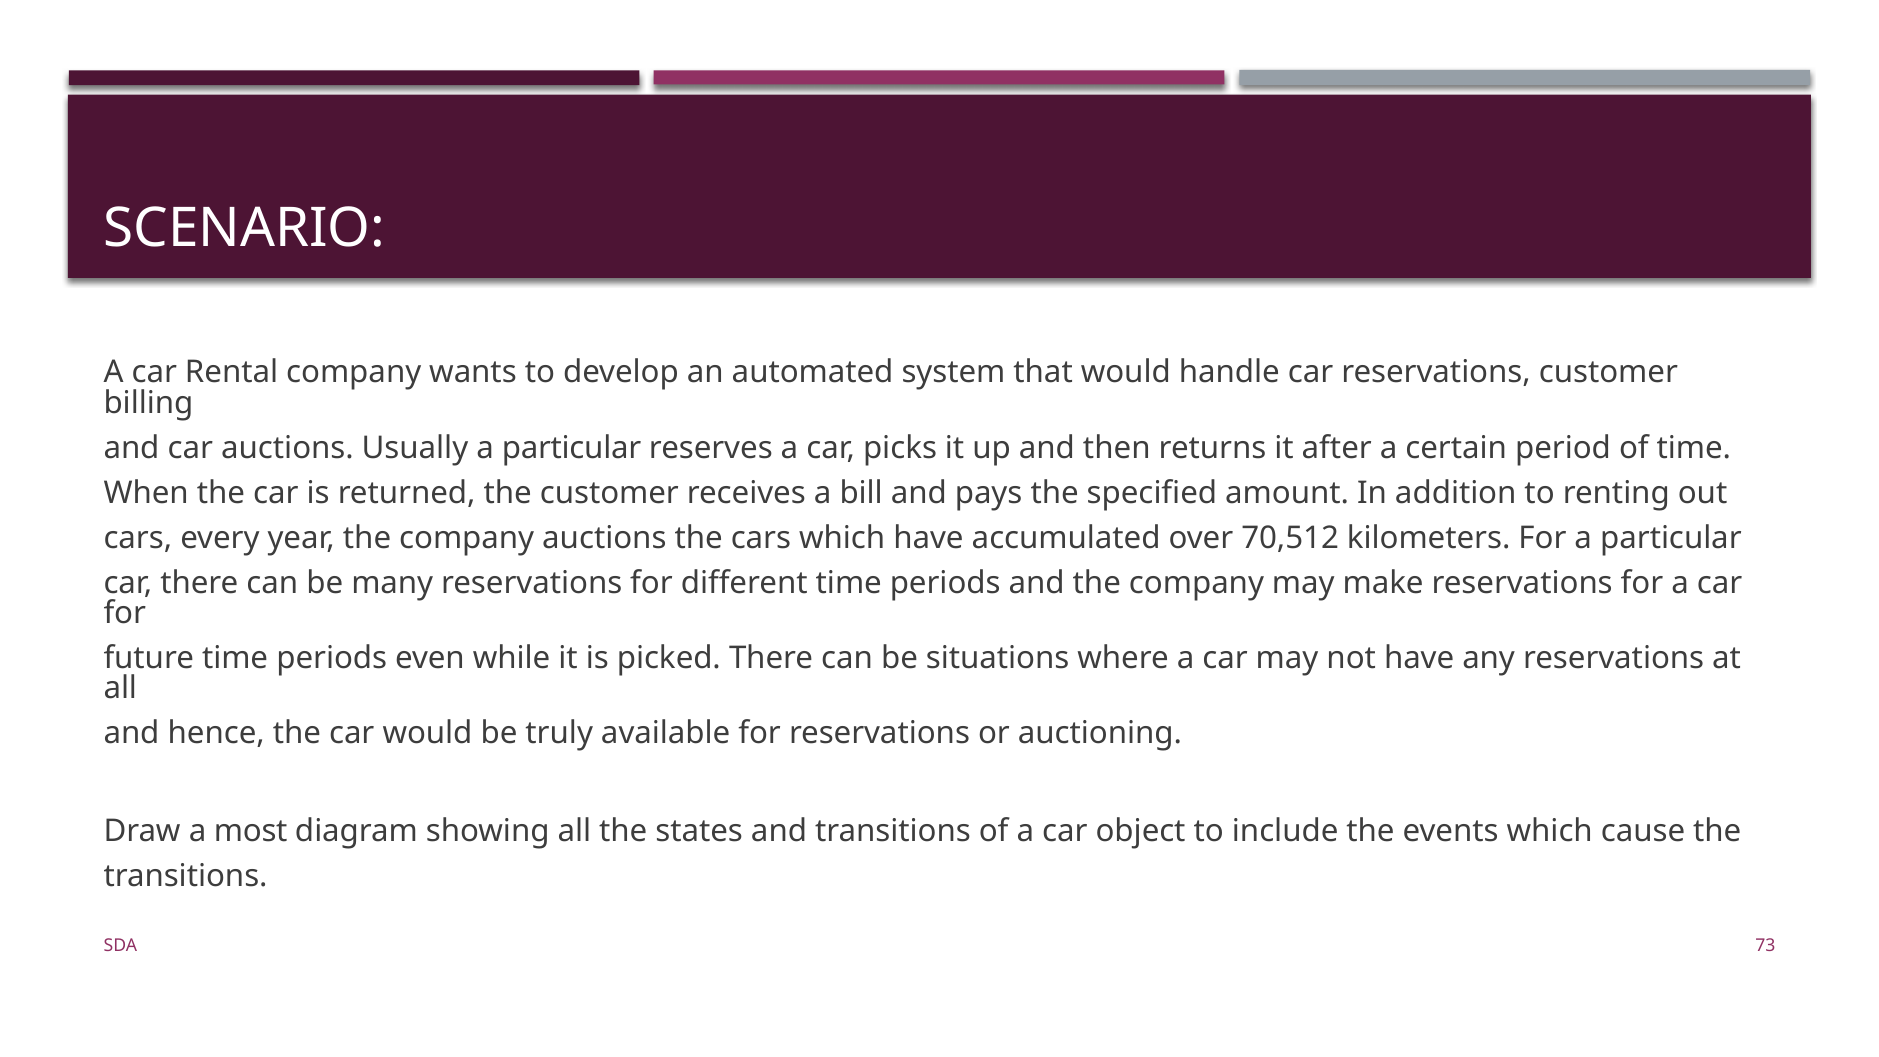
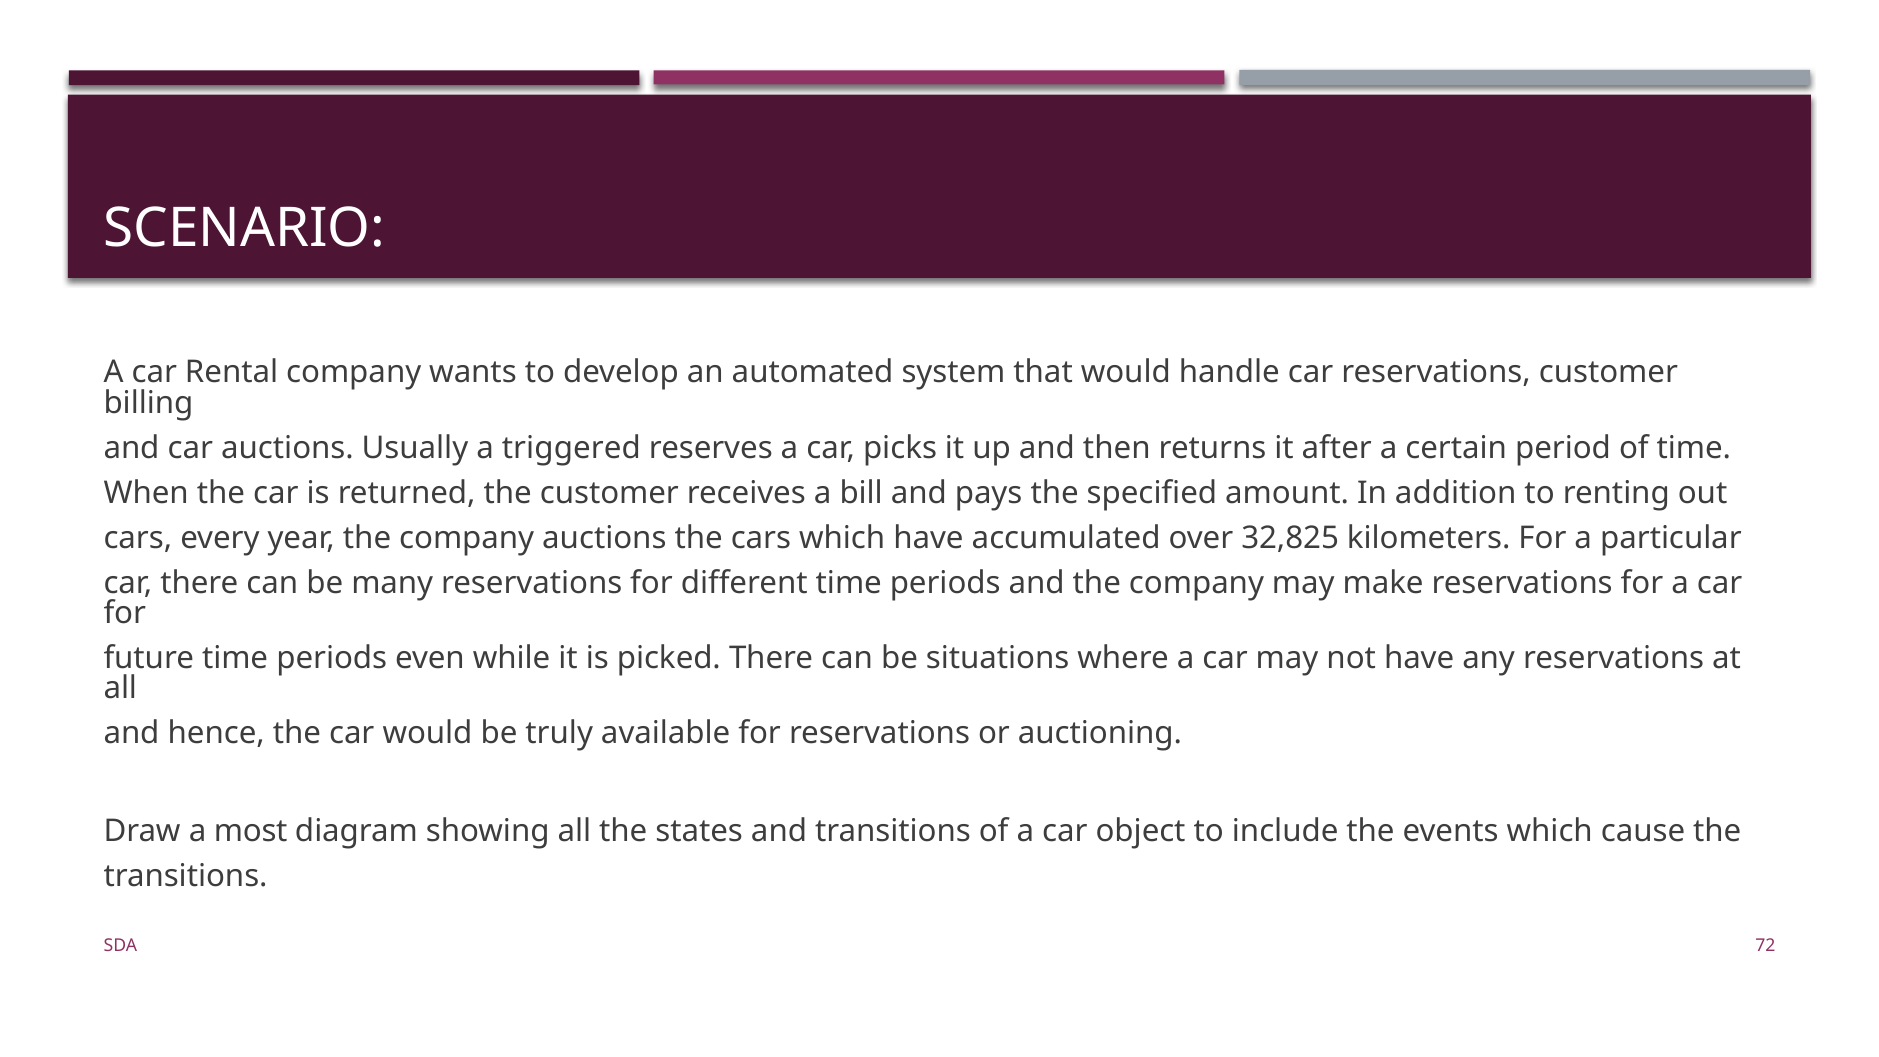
Usually a particular: particular -> triggered
70,512: 70,512 -> 32,825
73: 73 -> 72
